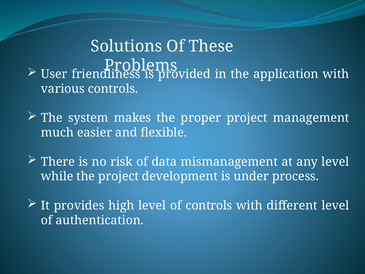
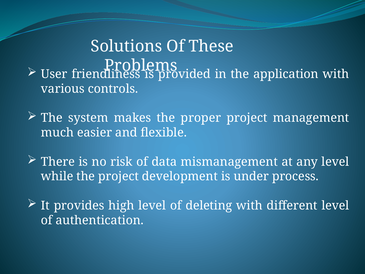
of controls: controls -> deleting
